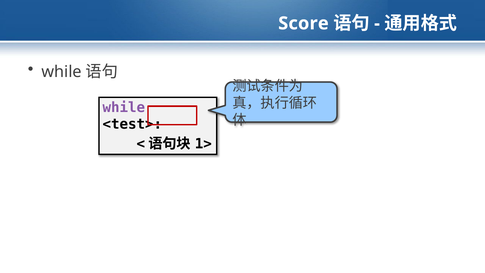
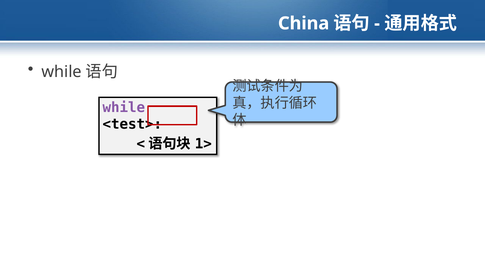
Score: Score -> China
